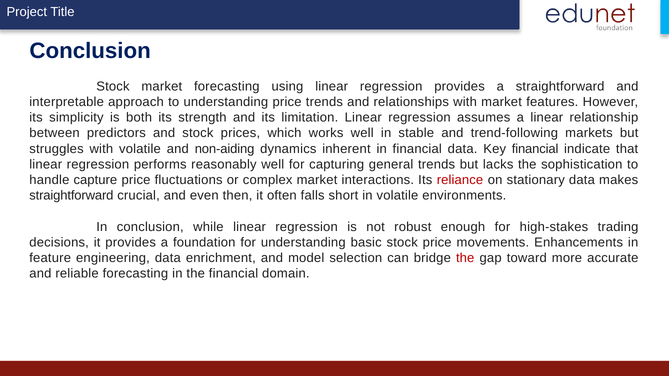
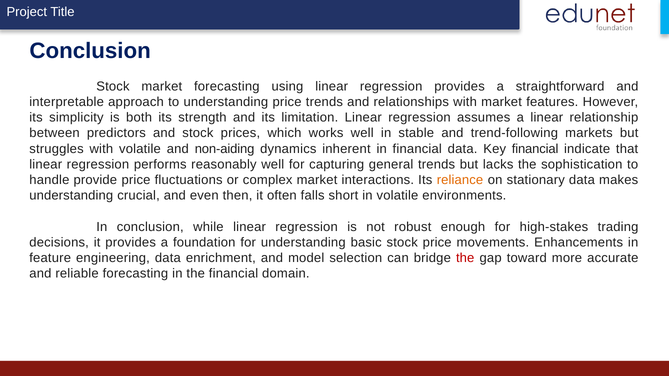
capture: capture -> provide
reliance colour: red -> orange
straightforward at (71, 196): straightforward -> understanding
